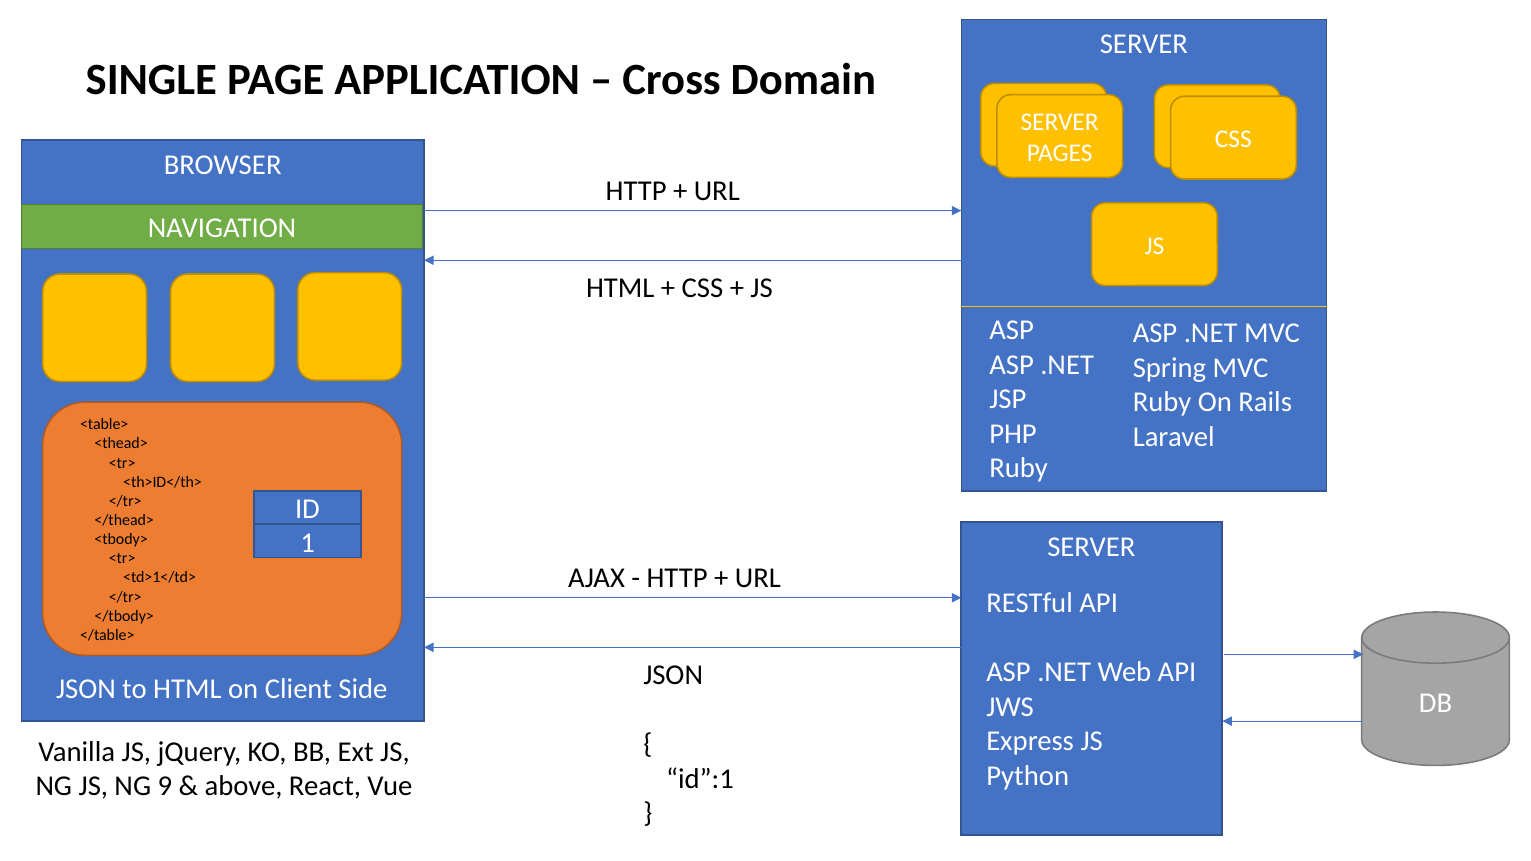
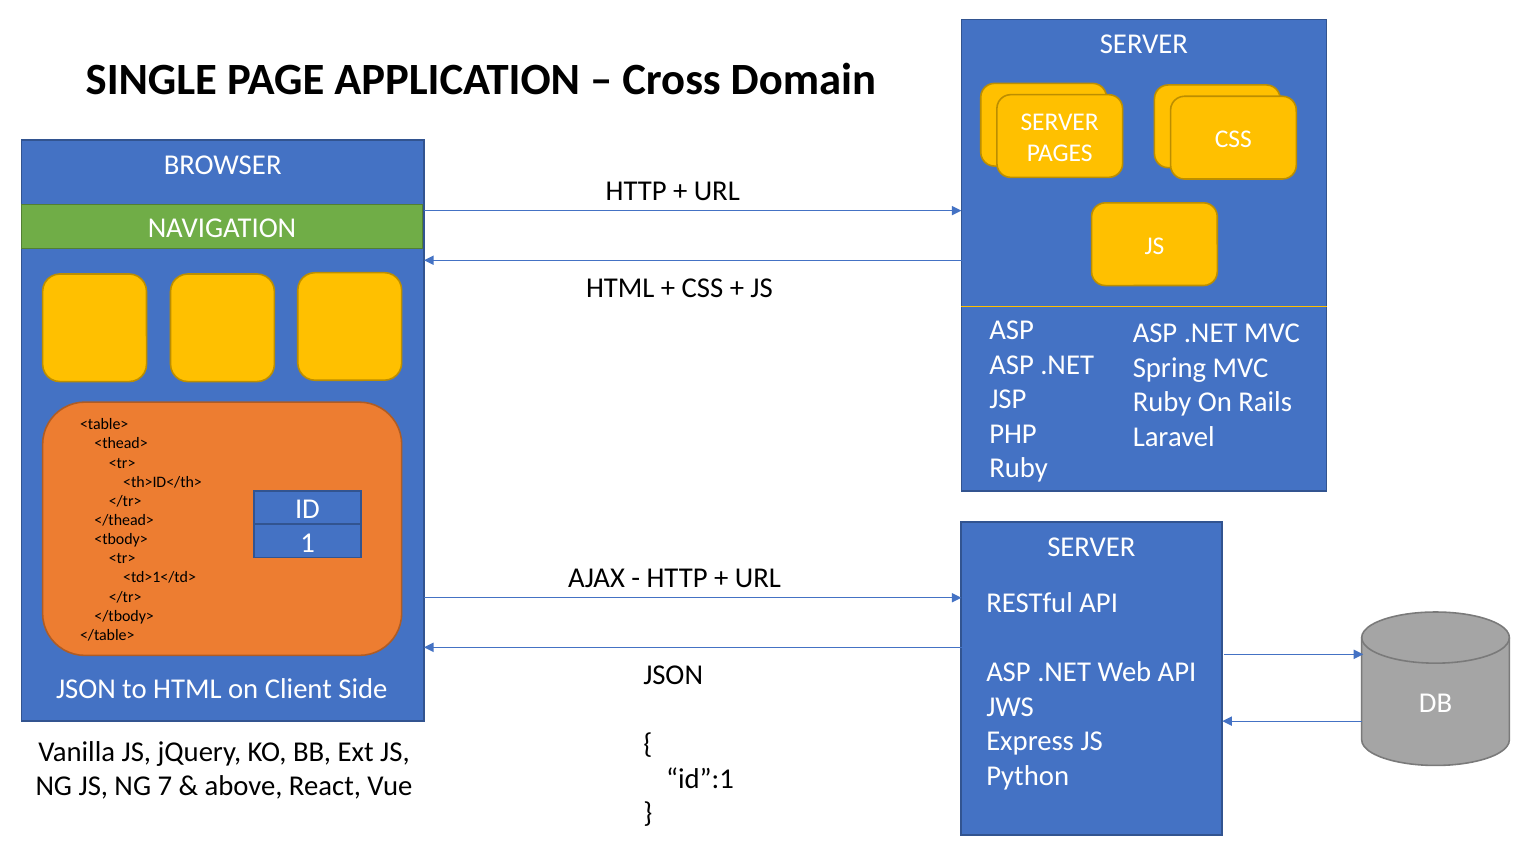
9: 9 -> 7
